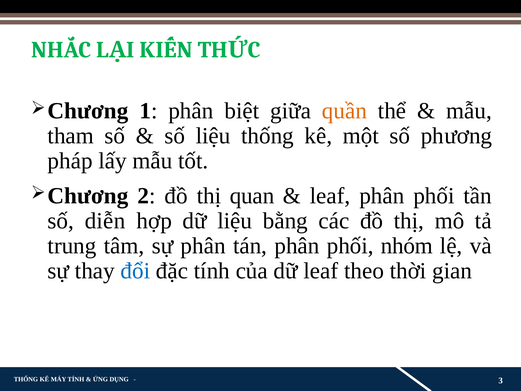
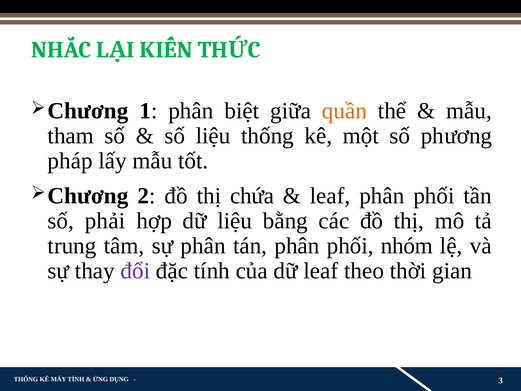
quan: quan -> chứa
diễn: diễn -> phải
đổi colour: blue -> purple
